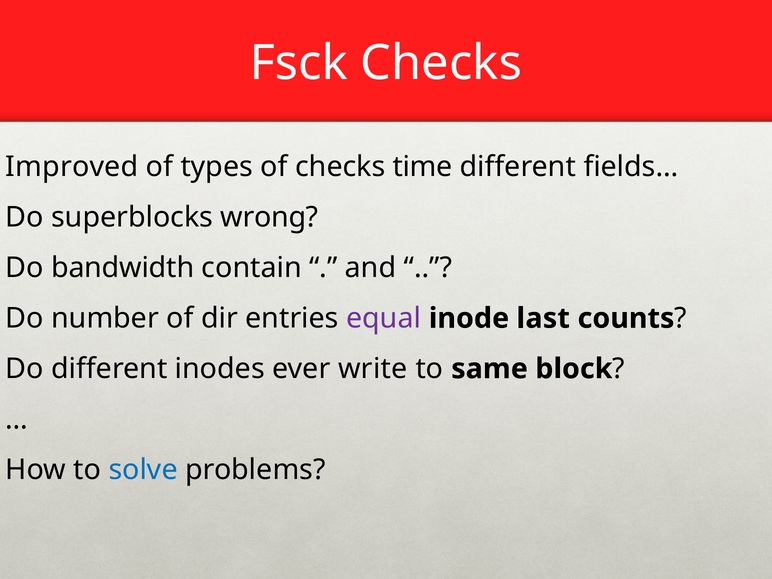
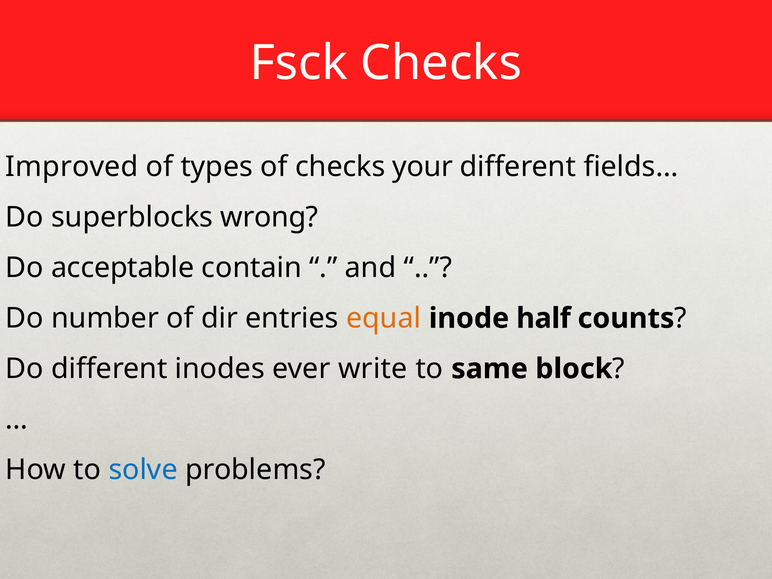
time: time -> your
bandwidth: bandwidth -> acceptable
equal colour: purple -> orange
last: last -> half
